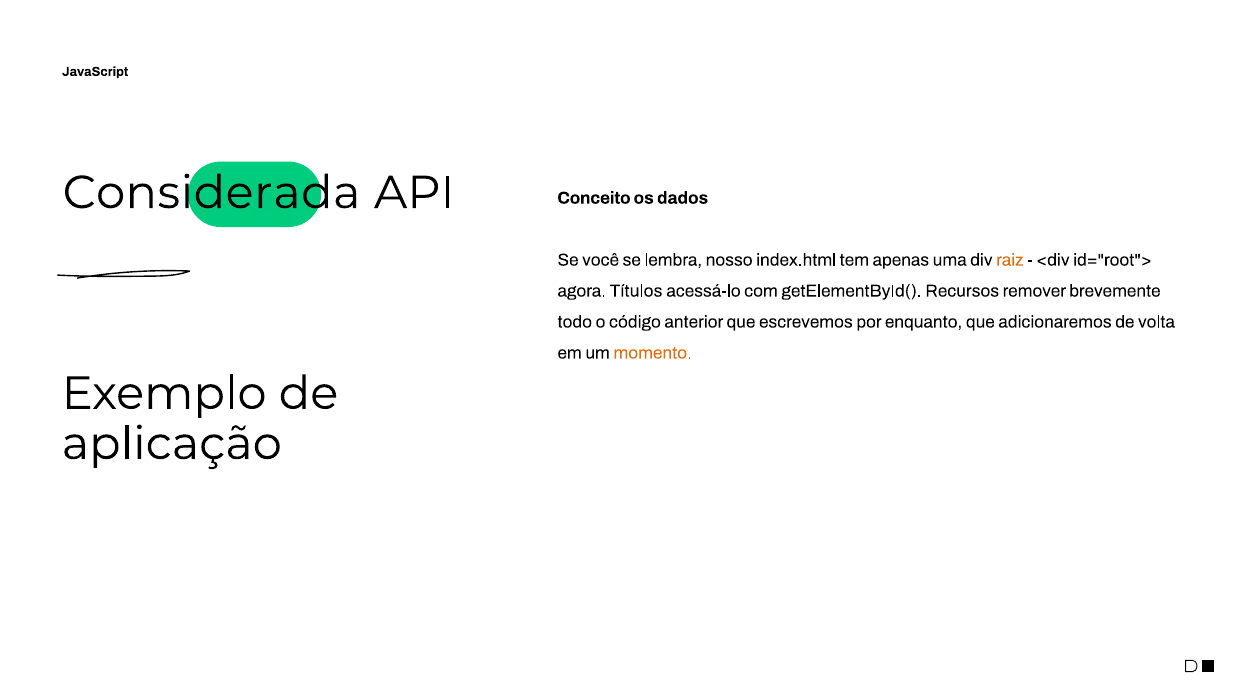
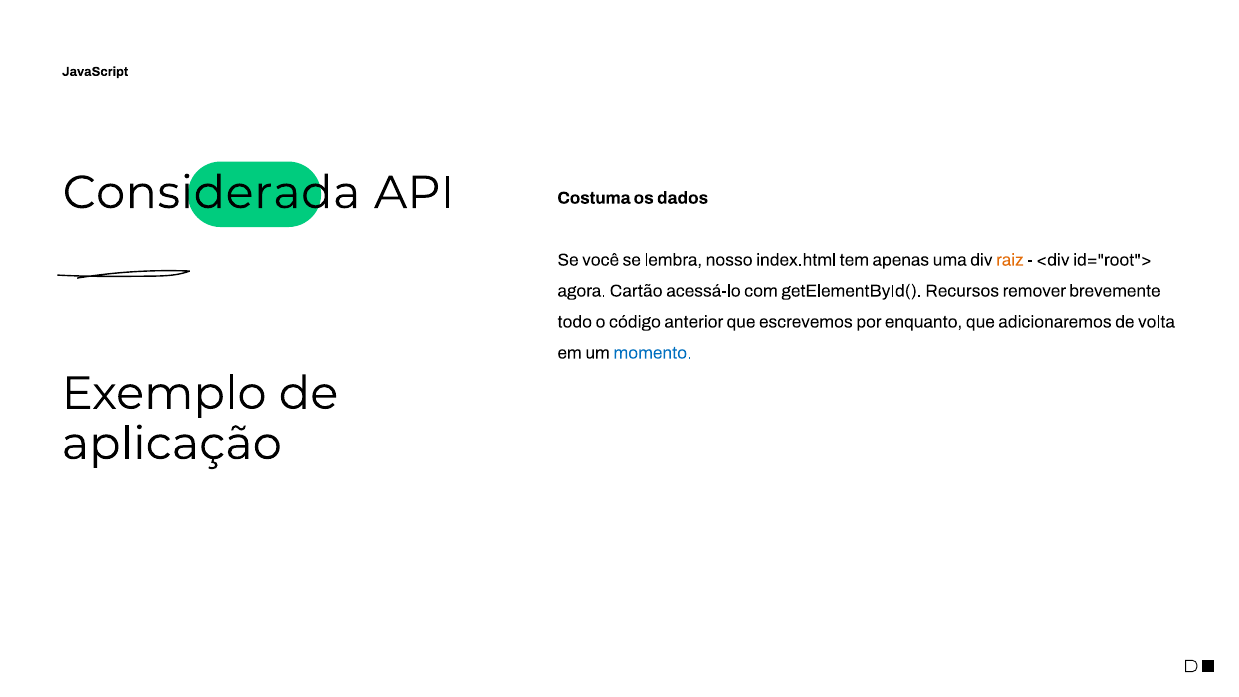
Conceito: Conceito -> Costuma
Títulos: Títulos -> Cartão
momento colour: orange -> blue
